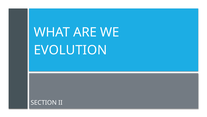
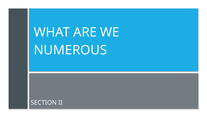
EVOLUTION: EVOLUTION -> NUMEROUS
